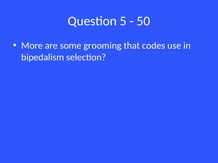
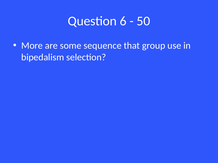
5: 5 -> 6
grooming: grooming -> sequence
codes: codes -> group
